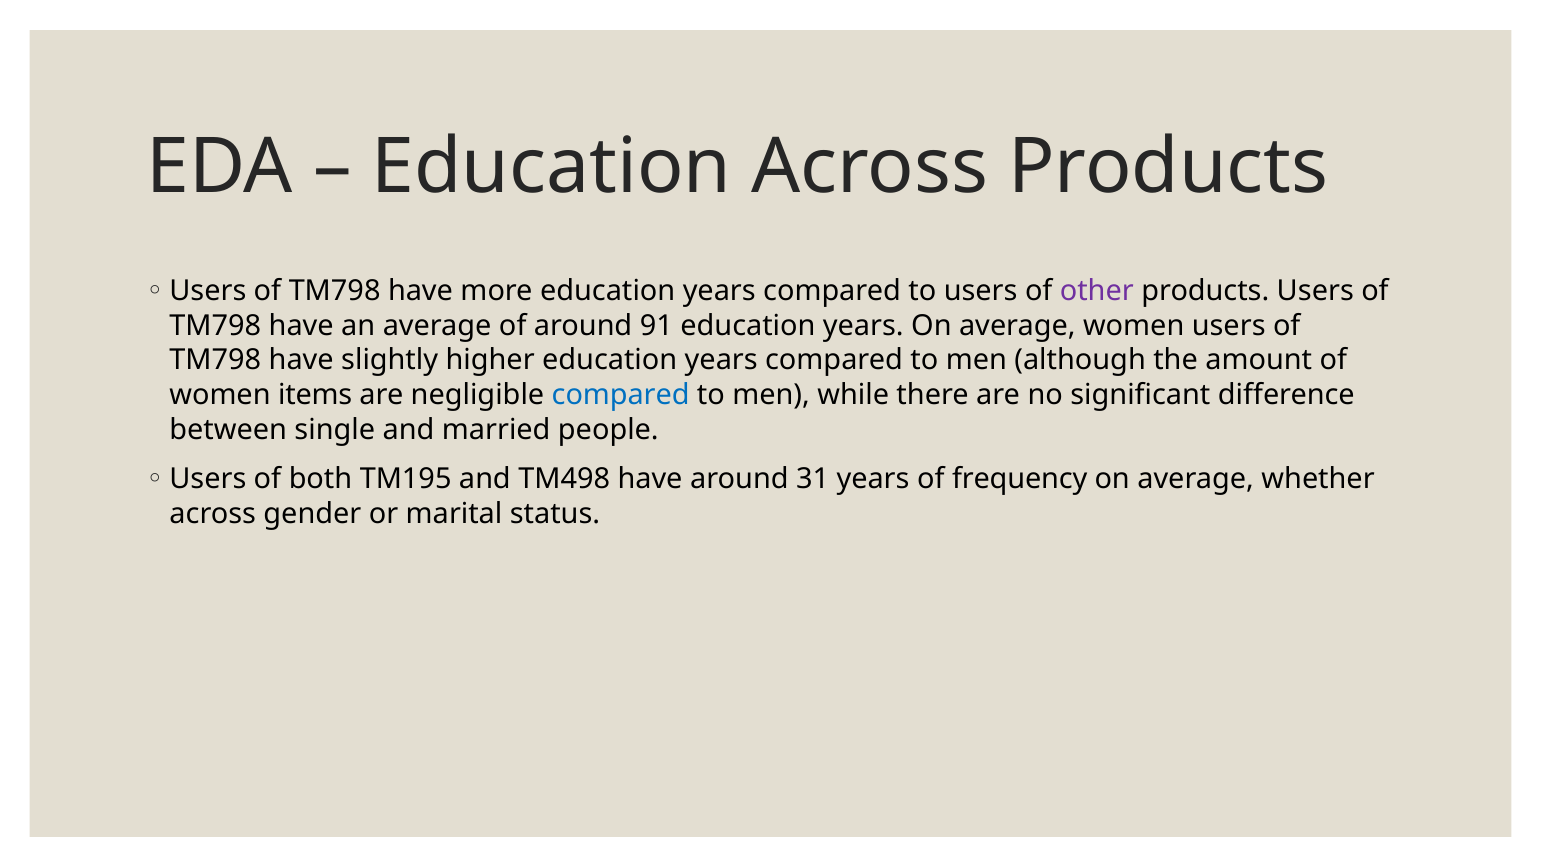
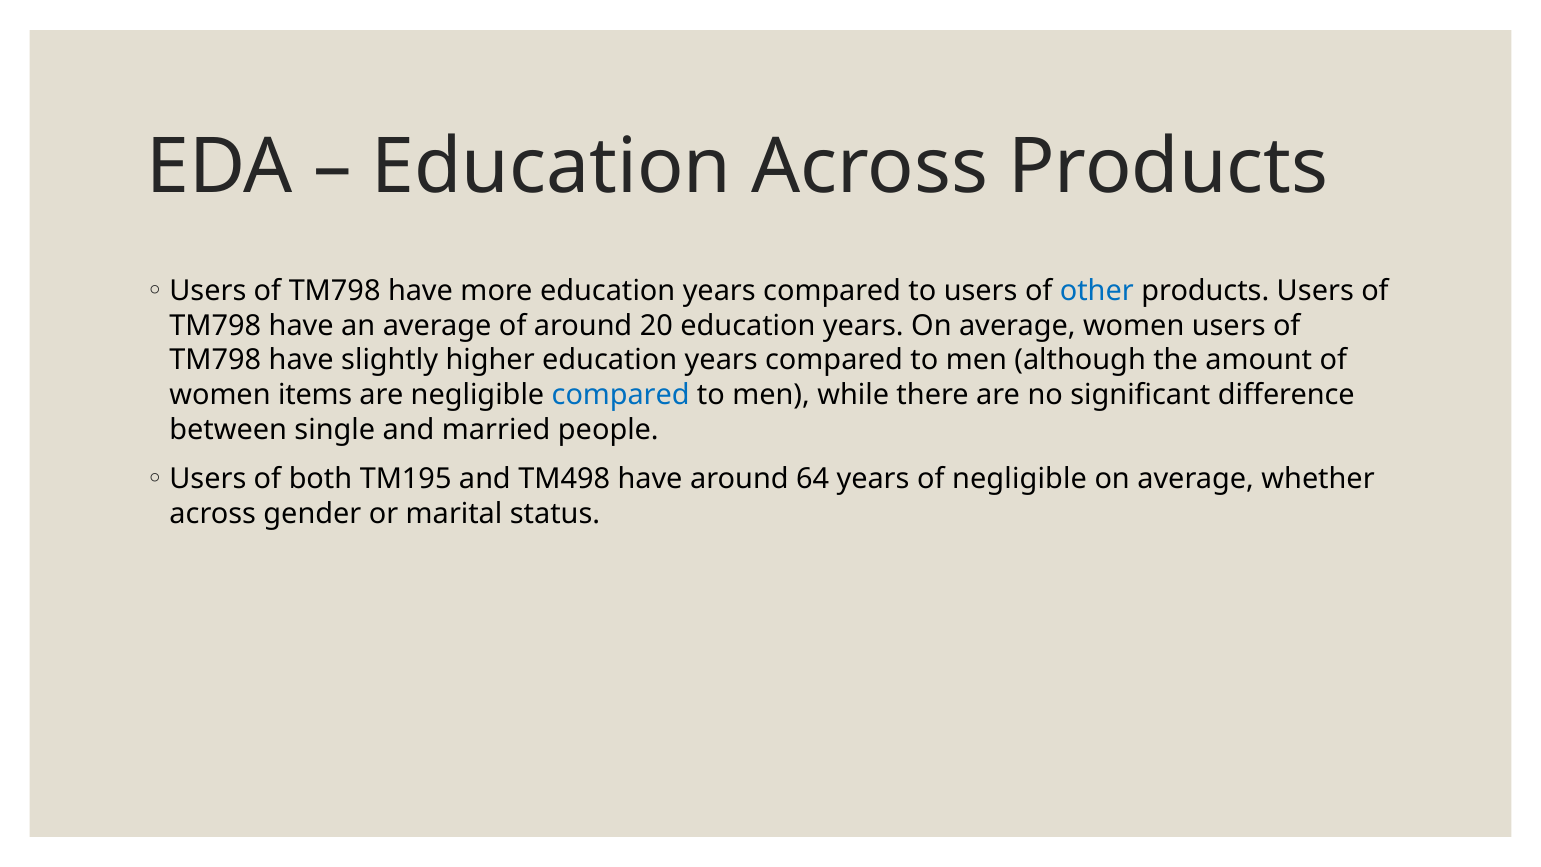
other colour: purple -> blue
91: 91 -> 20
31: 31 -> 64
of frequency: frequency -> negligible
